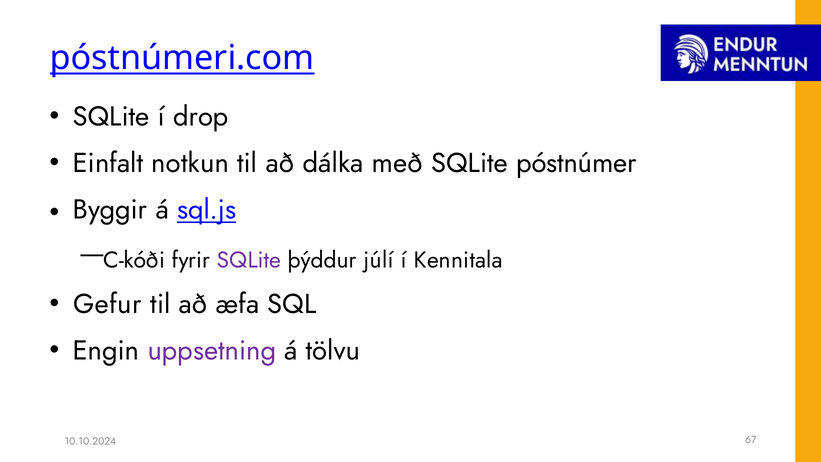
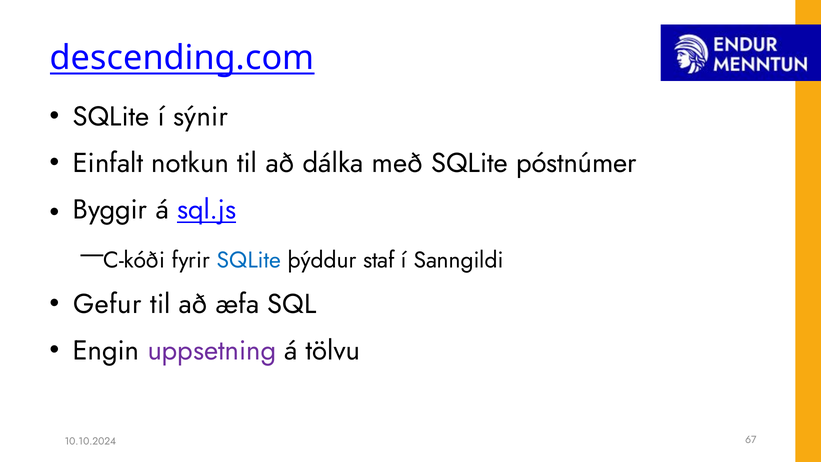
póstnúmeri.com: póstnúmeri.com -> descending.com
drop: drop -> sýnir
SQLite at (249, 260) colour: purple -> blue
júlí: júlí -> staf
Kennitala: Kennitala -> Sanngildi
